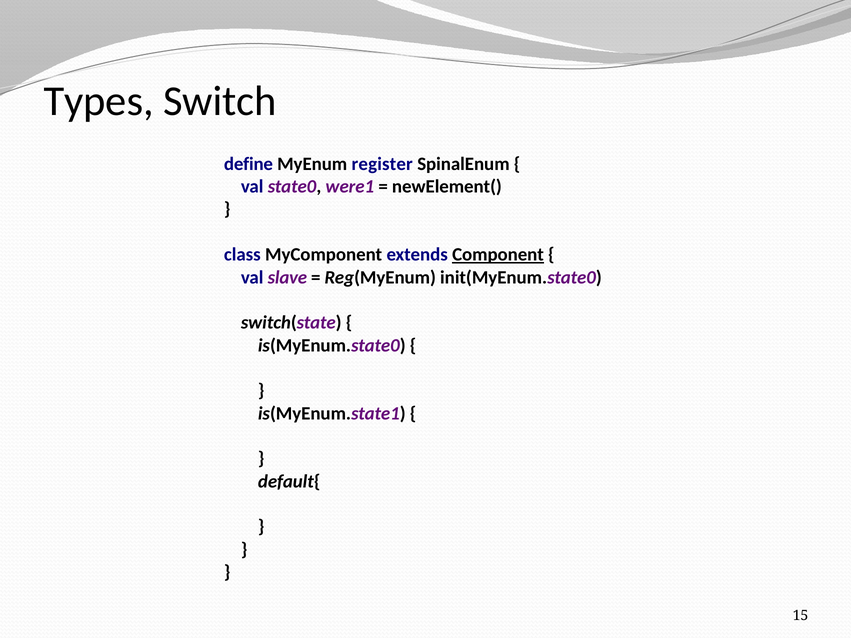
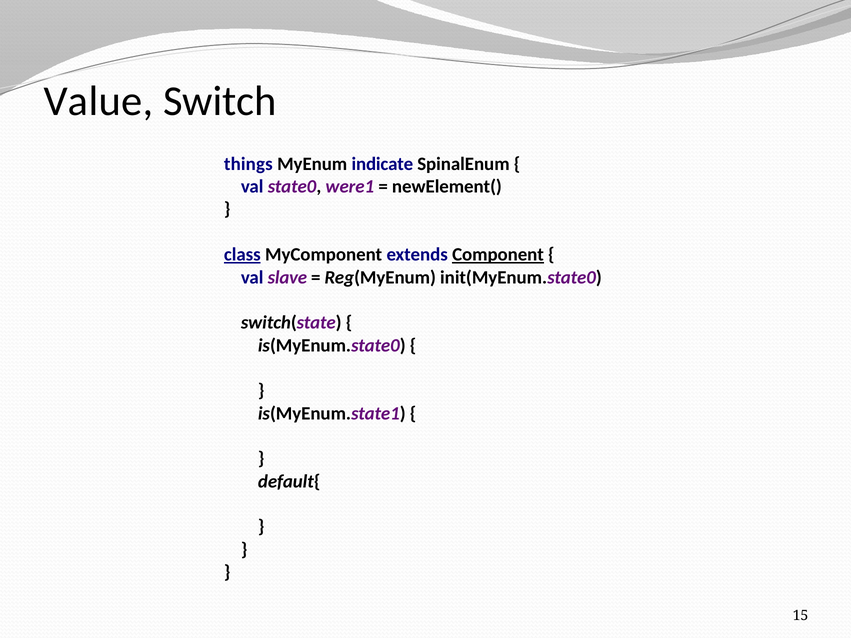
Types: Types -> Value
define: define -> things
register: register -> indicate
class underline: none -> present
